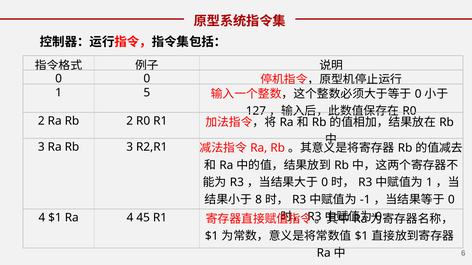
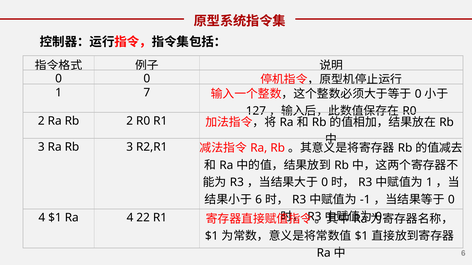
5: 5 -> 7
8 at (259, 200): 8 -> 6
45: 45 -> 22
